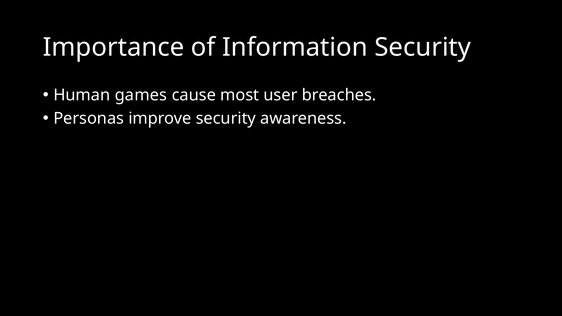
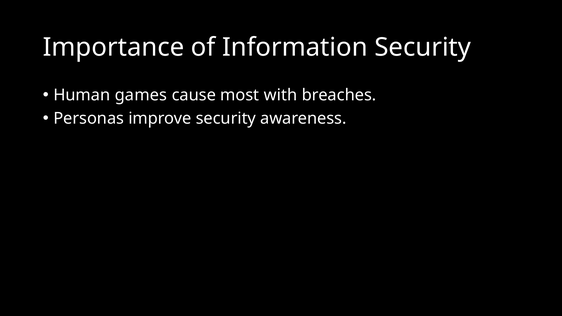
user: user -> with
